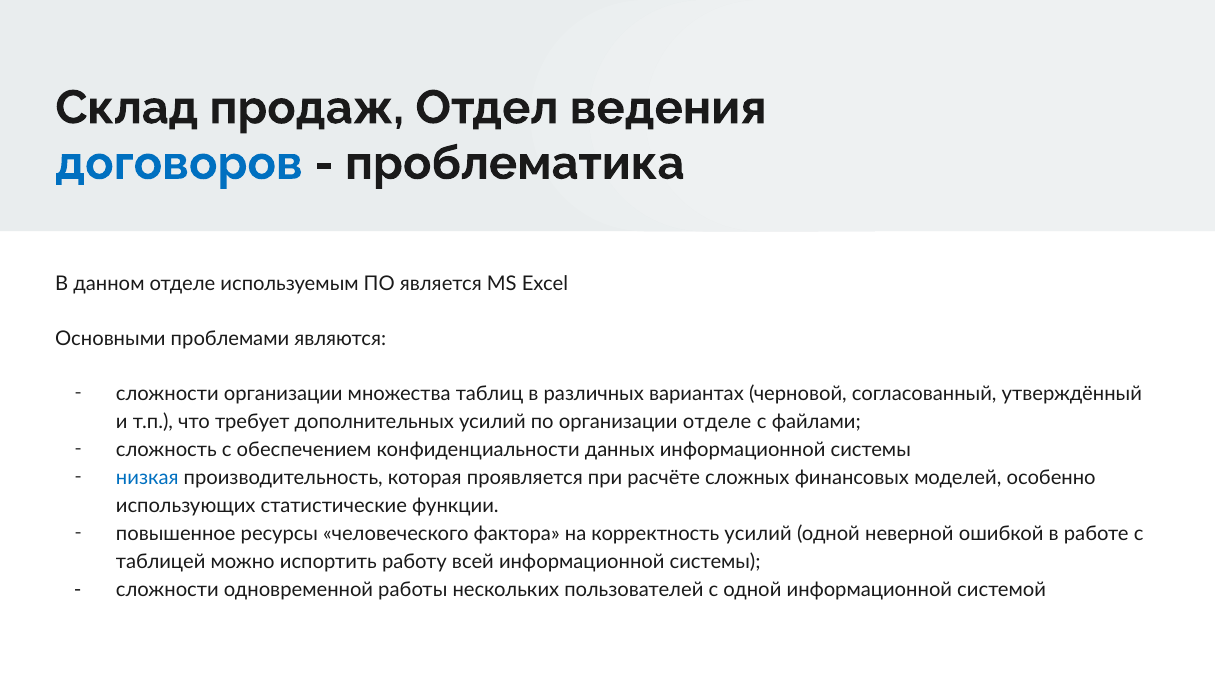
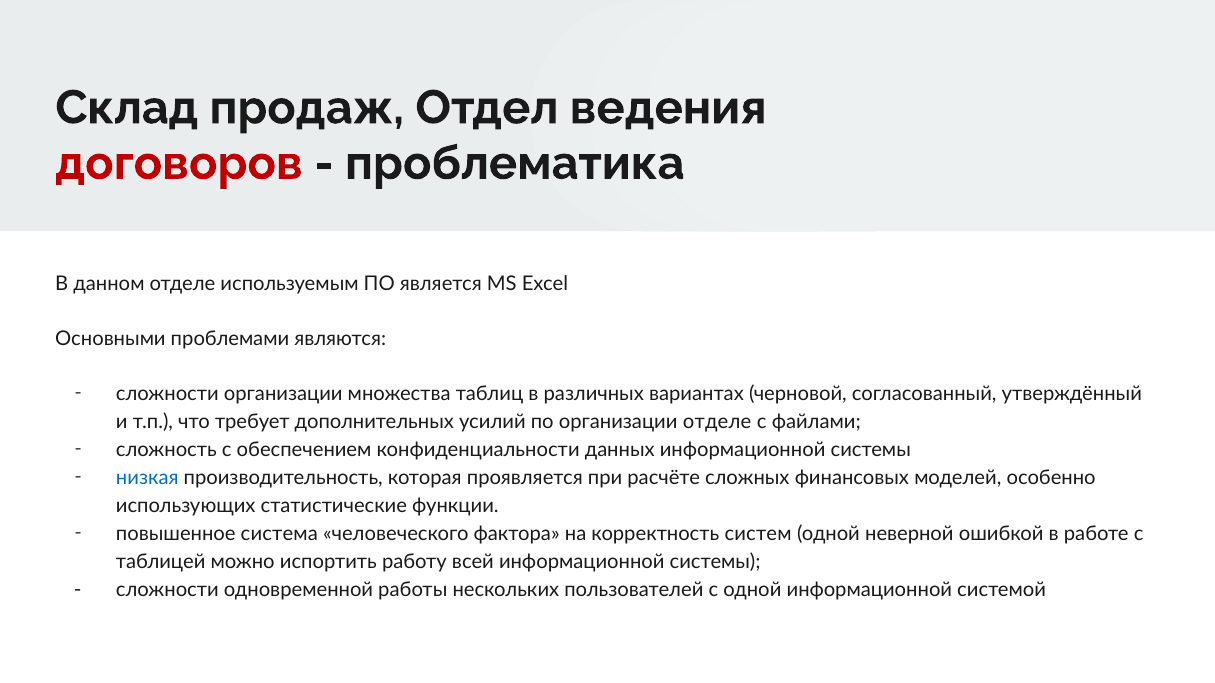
договоров colour: blue -> red
ресурсы: ресурсы -> система
корректность усилий: усилий -> систем
